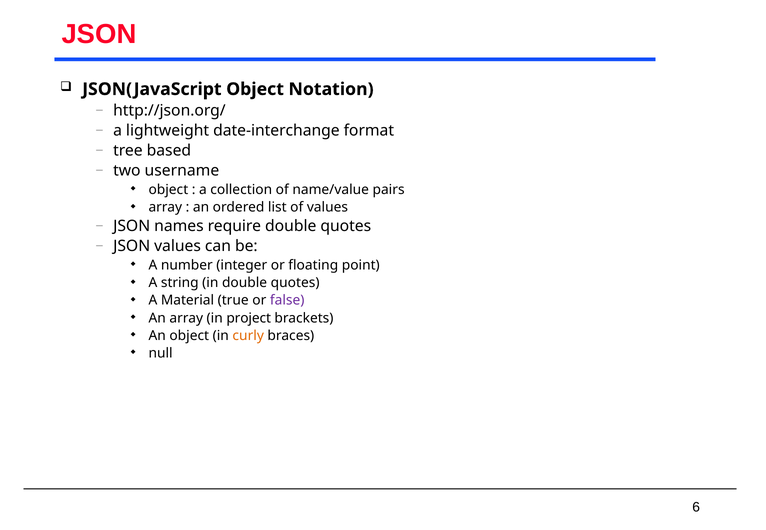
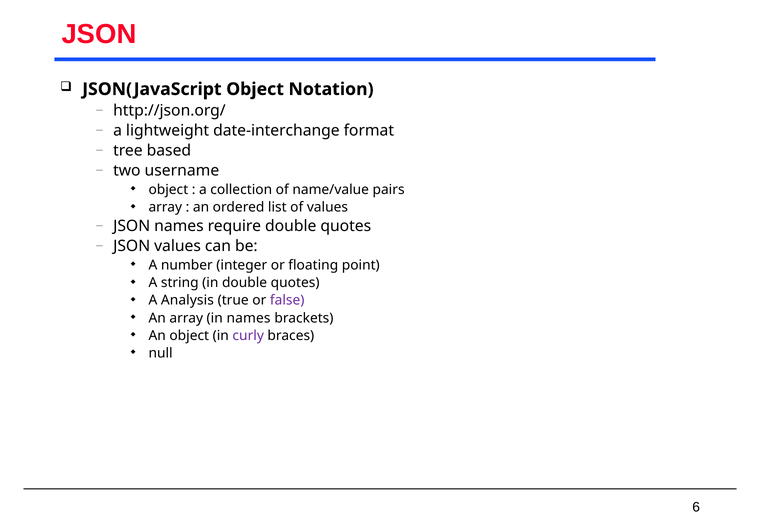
Material: Material -> Analysis
in project: project -> names
curly colour: orange -> purple
